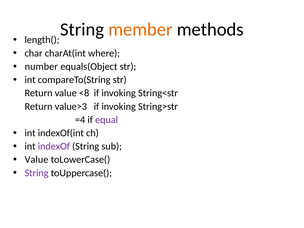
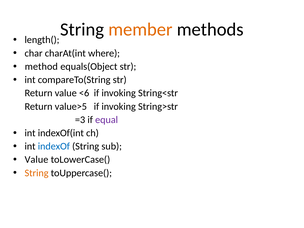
number: number -> method
<8: <8 -> <6
value>3: value>3 -> value>5
=4: =4 -> =3
indexOf colour: purple -> blue
String at (37, 173) colour: purple -> orange
